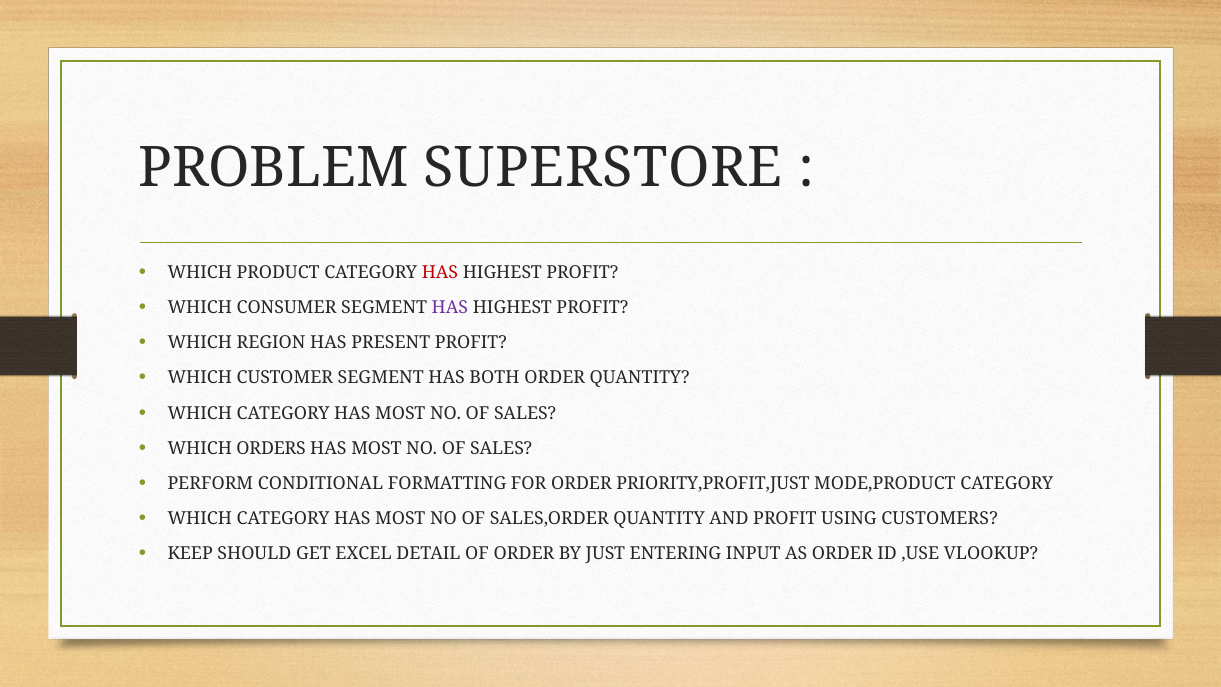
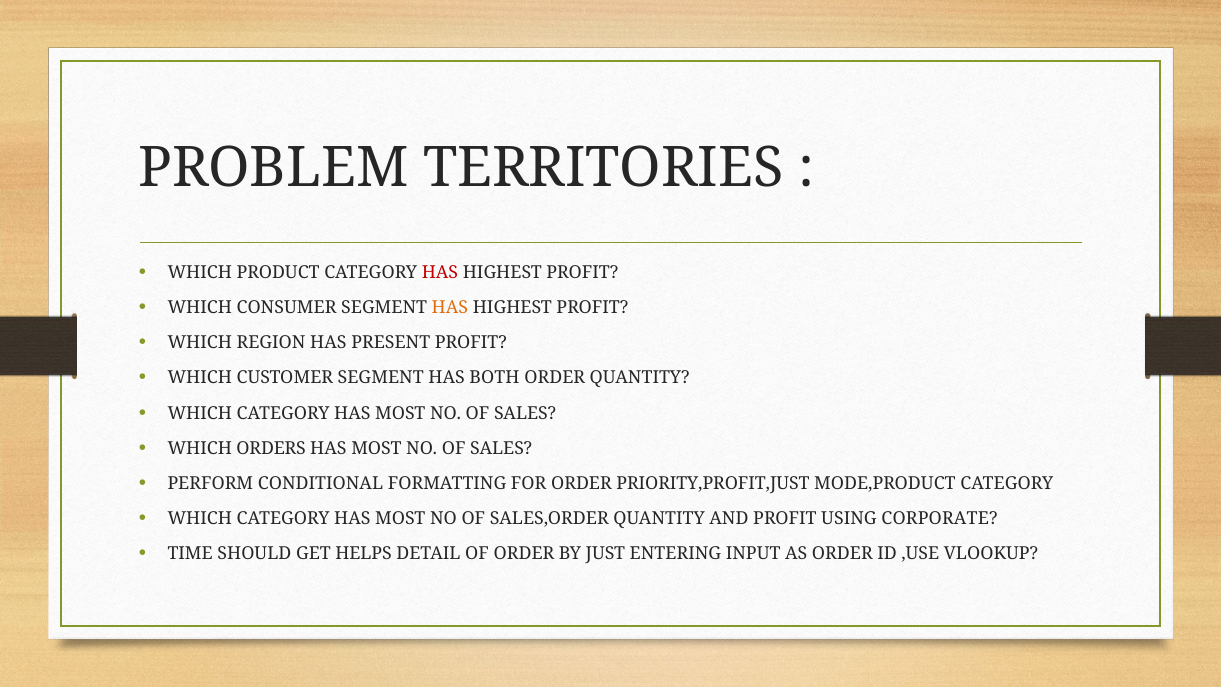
SUPERSTORE: SUPERSTORE -> TERRITORIES
HAS at (450, 308) colour: purple -> orange
CUSTOMERS: CUSTOMERS -> CORPORATE
KEEP: KEEP -> TIME
EXCEL: EXCEL -> HELPS
